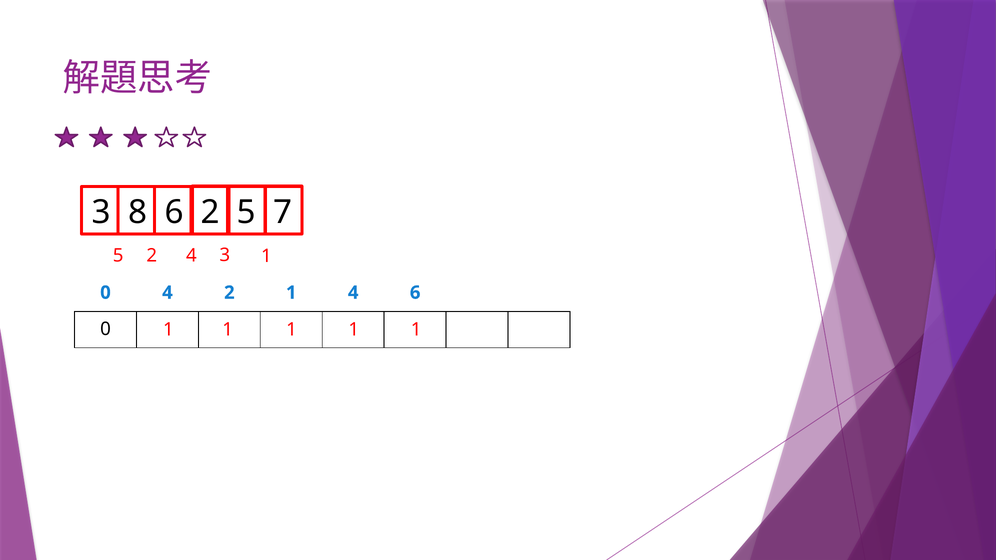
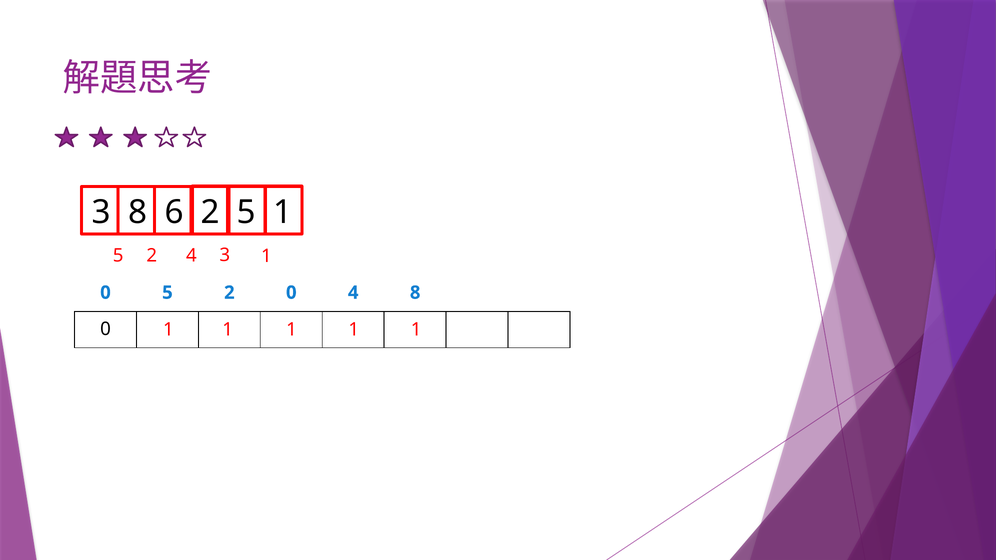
7 at (283, 212): 7 -> 1
0 4: 4 -> 5
1 at (291, 293): 1 -> 0
4 6: 6 -> 8
